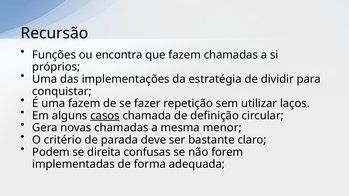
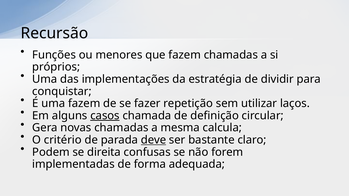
encontra: encontra -> menores
menor: menor -> calcula
deve underline: none -> present
